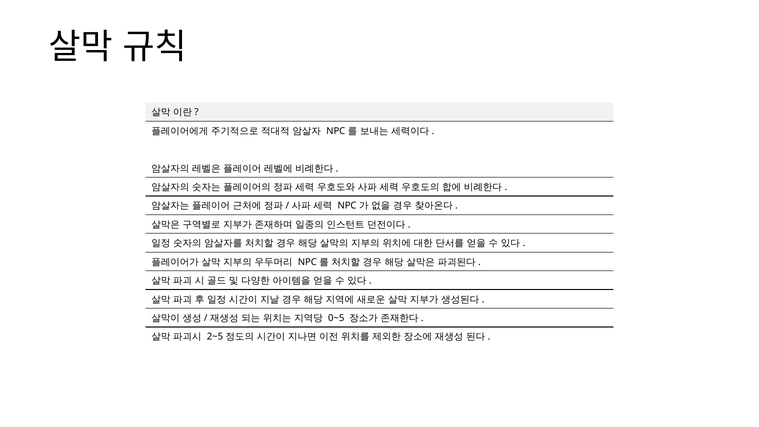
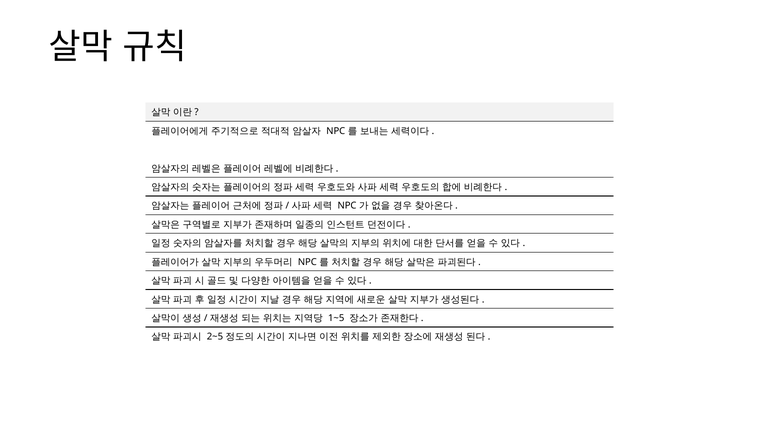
0~5: 0~5 -> 1~5
